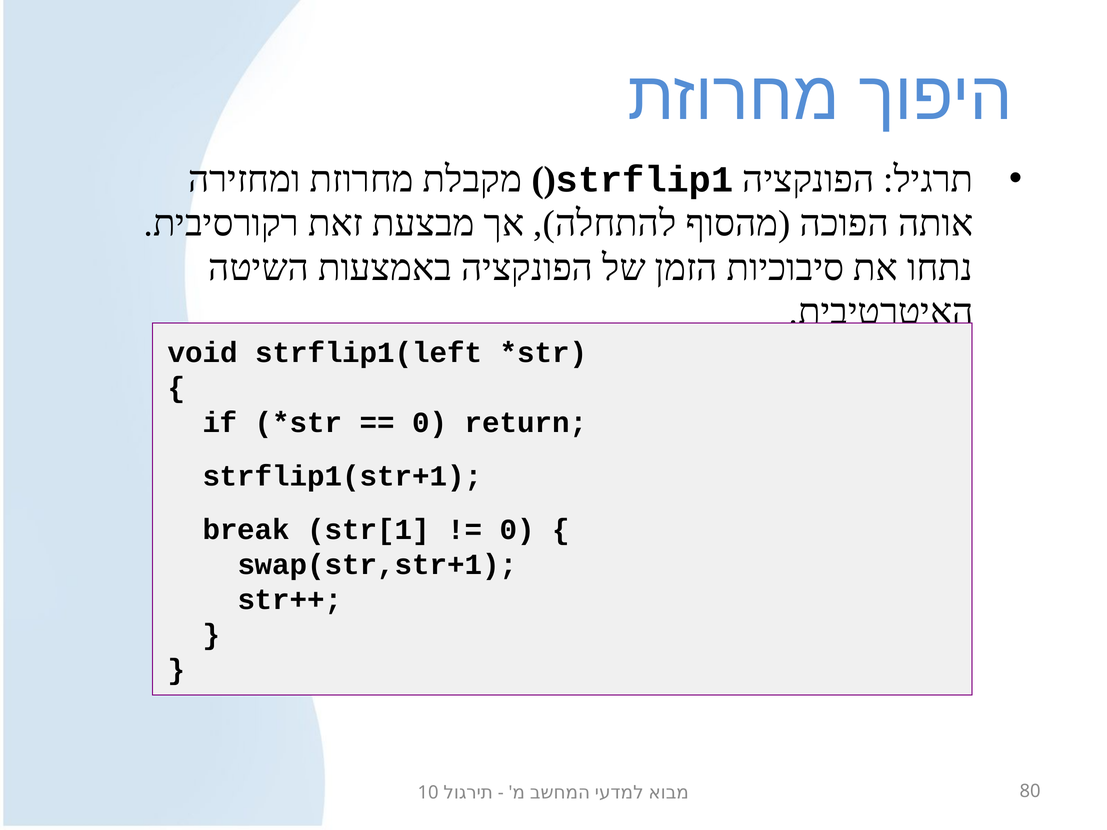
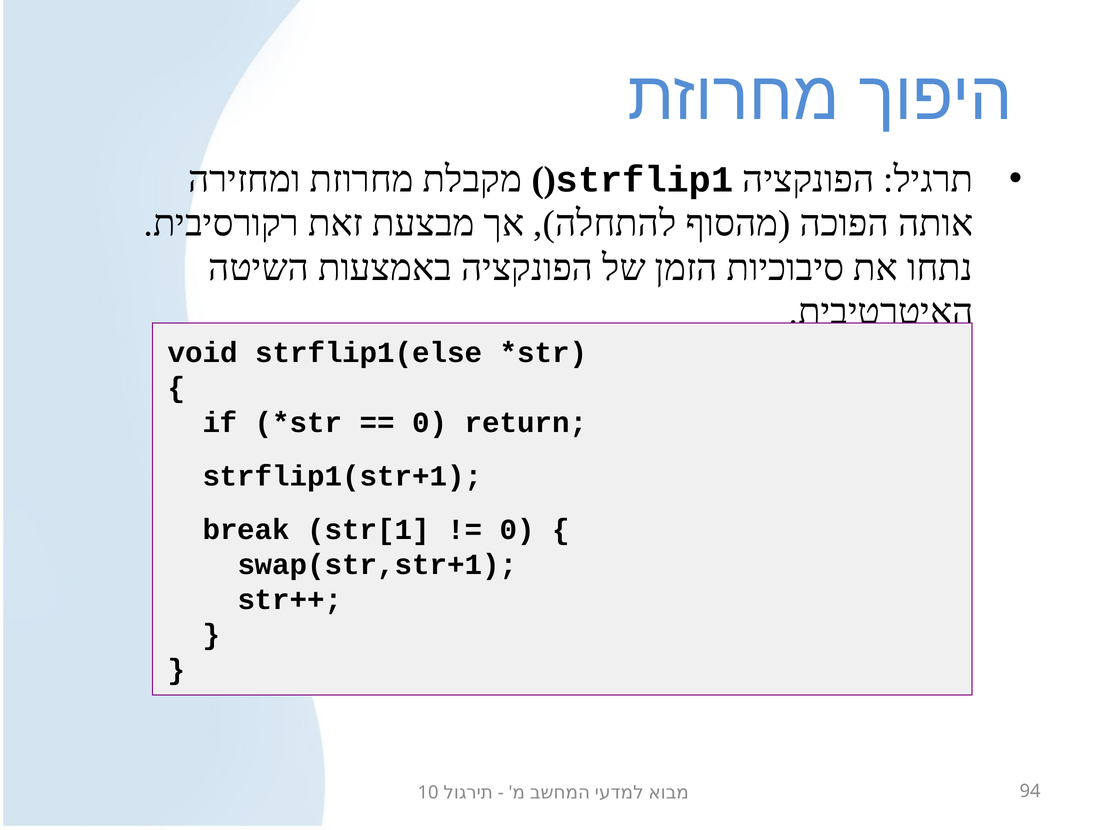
strflip1(left: strflip1(left -> strflip1(else
80: 80 -> 94
